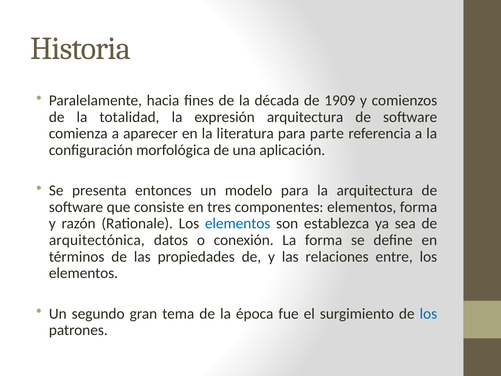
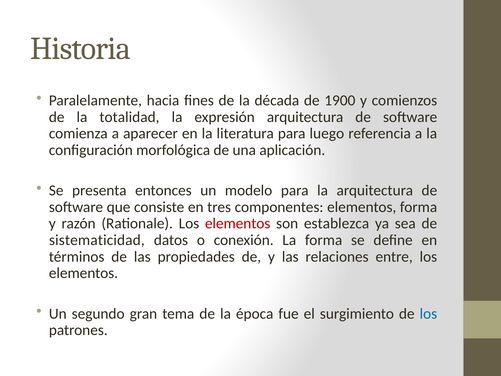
1909: 1909 -> 1900
parte: parte -> luego
elementos at (238, 223) colour: blue -> red
arquitectónica: arquitectónica -> sistematicidad
